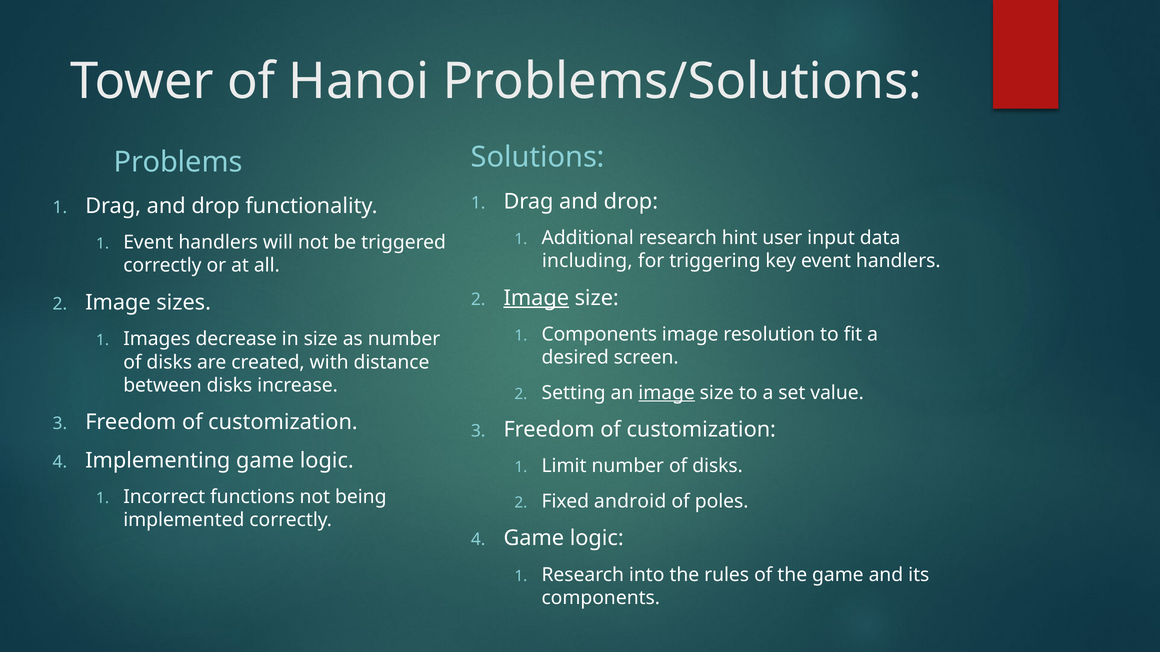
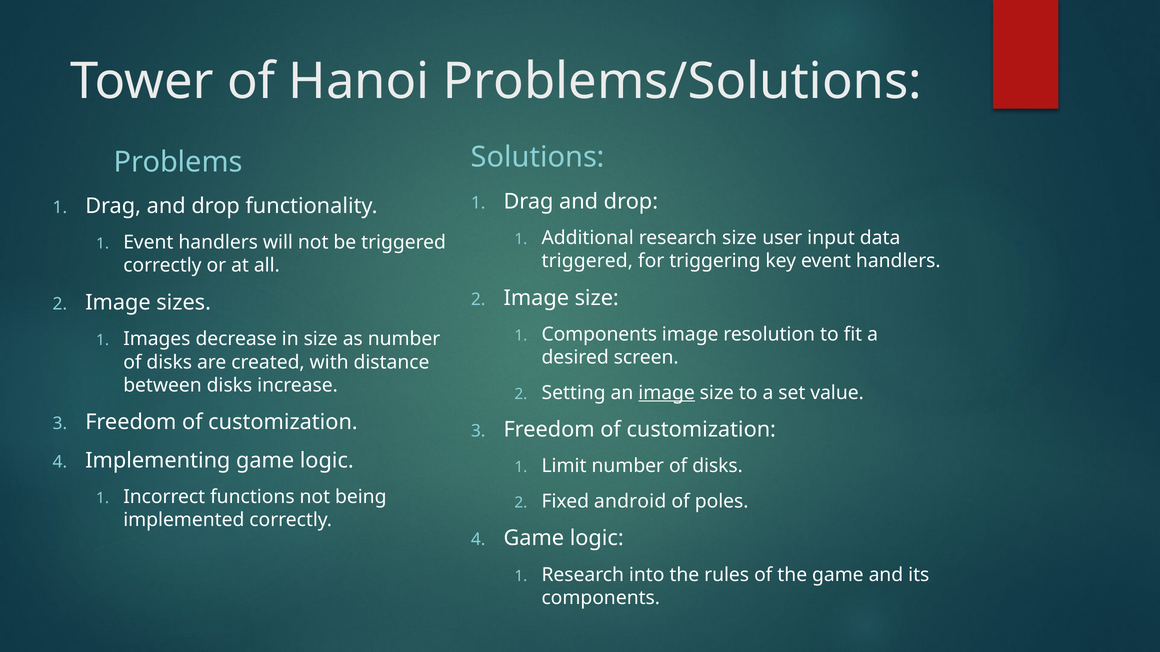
research hint: hint -> size
including at (587, 261): including -> triggered
Image at (536, 298) underline: present -> none
